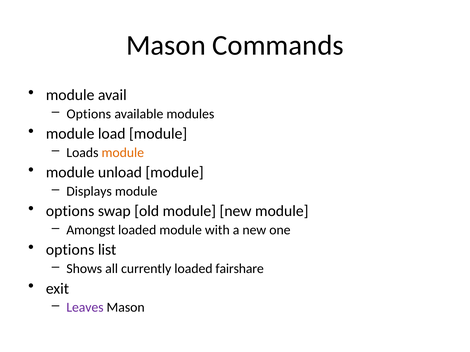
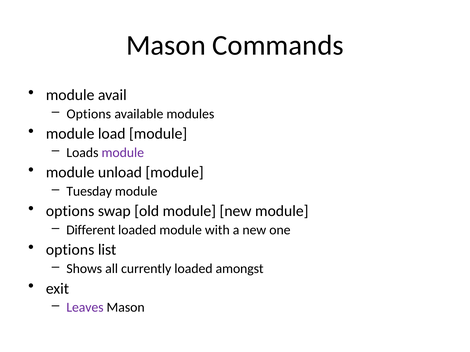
module at (123, 153) colour: orange -> purple
Displays: Displays -> Tuesday
Amongst: Amongst -> Different
fairshare: fairshare -> amongst
